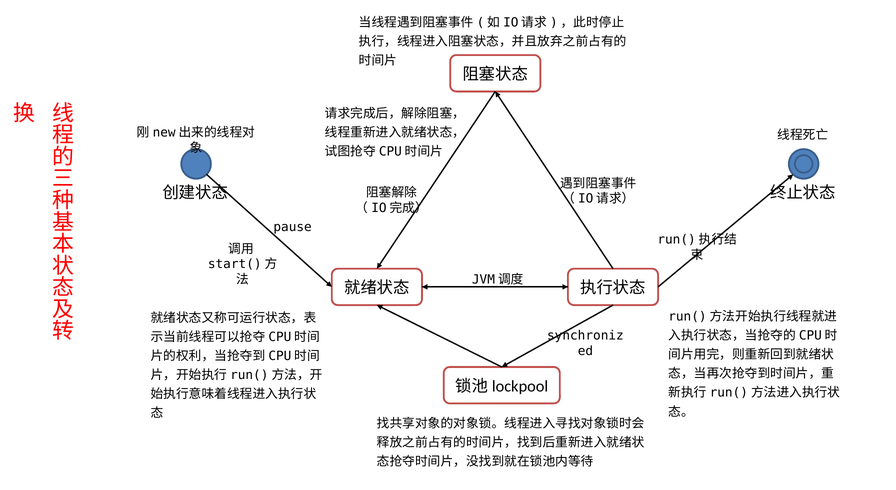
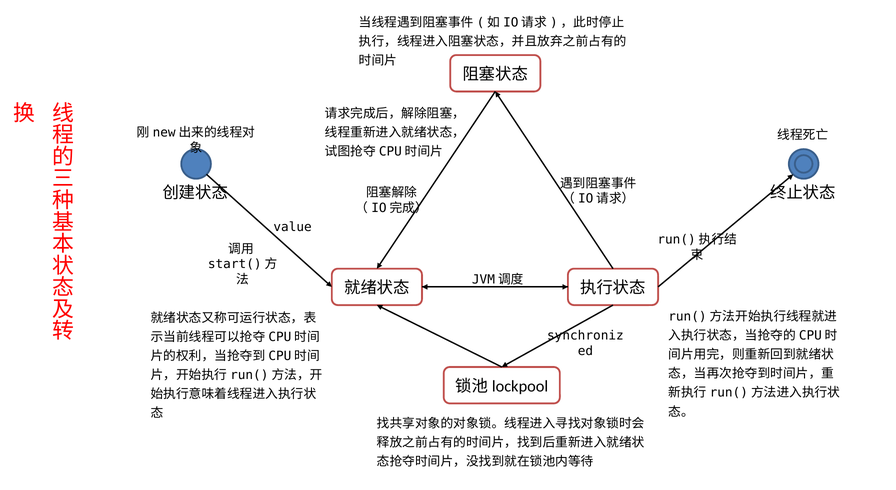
pause: pause -> value
